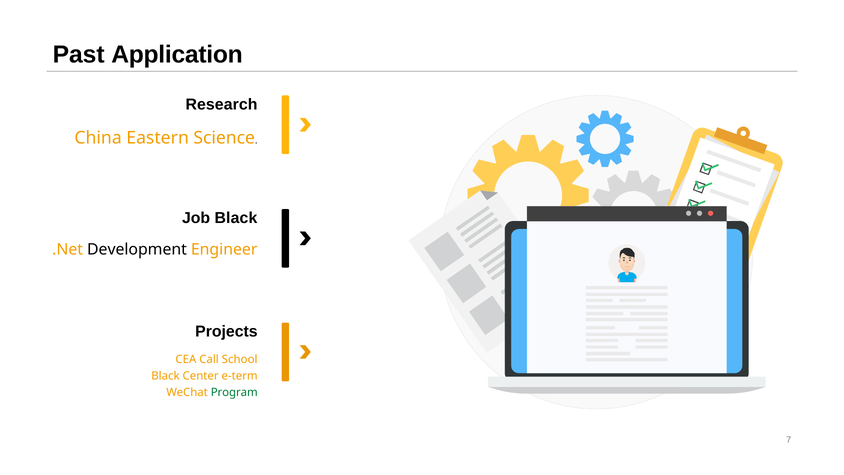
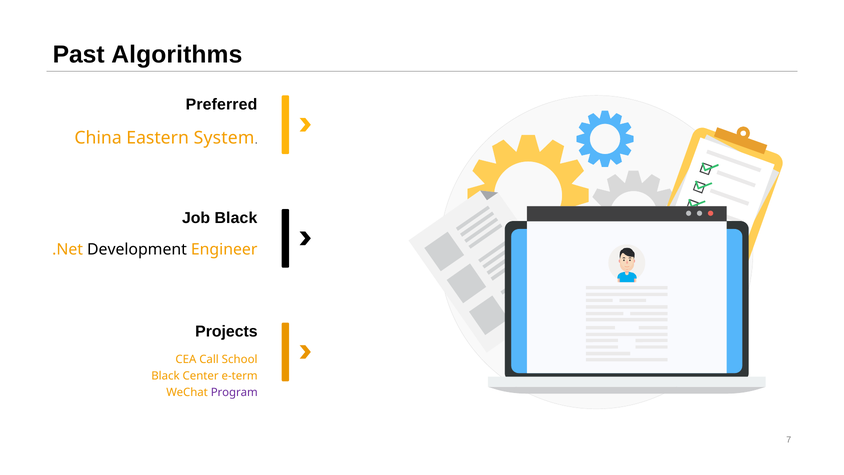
Application: Application -> Algorithms
Research: Research -> Preferred
Science: Science -> System
Program colour: green -> purple
